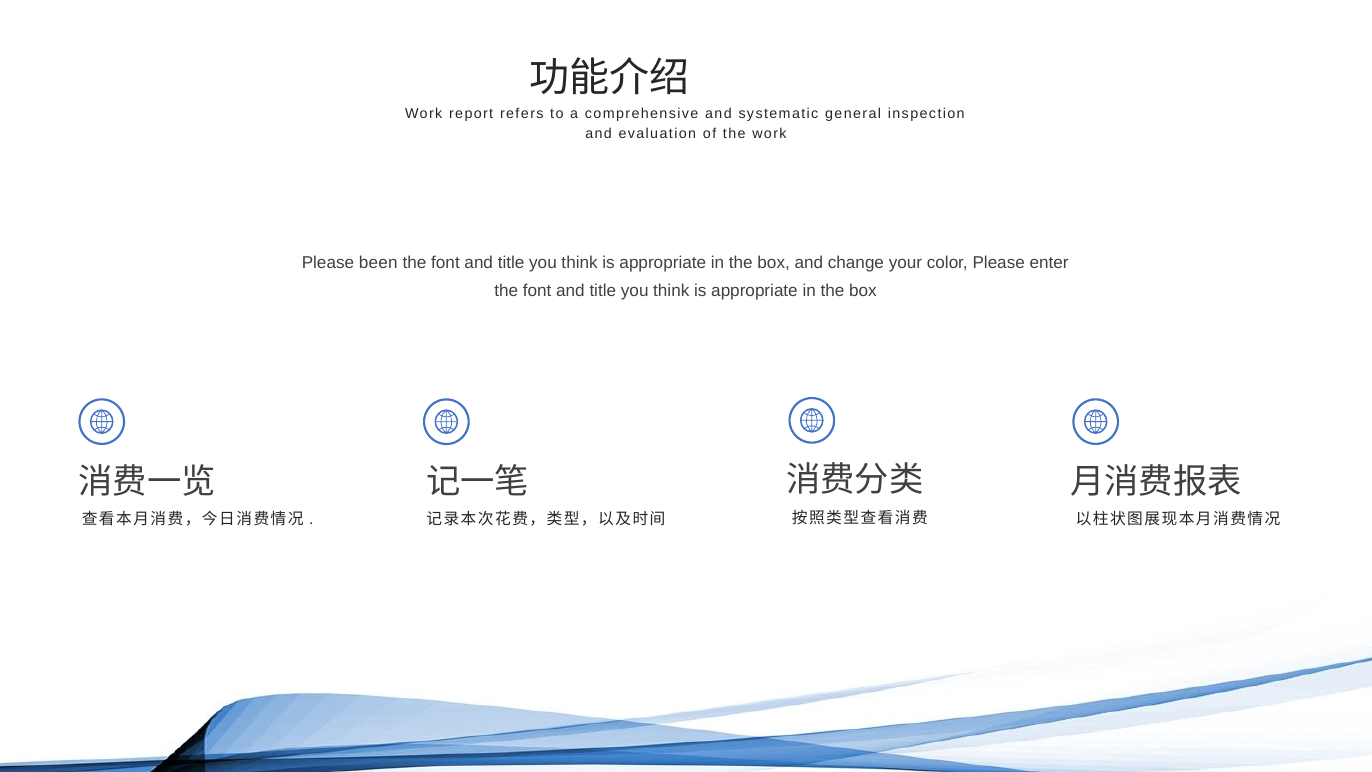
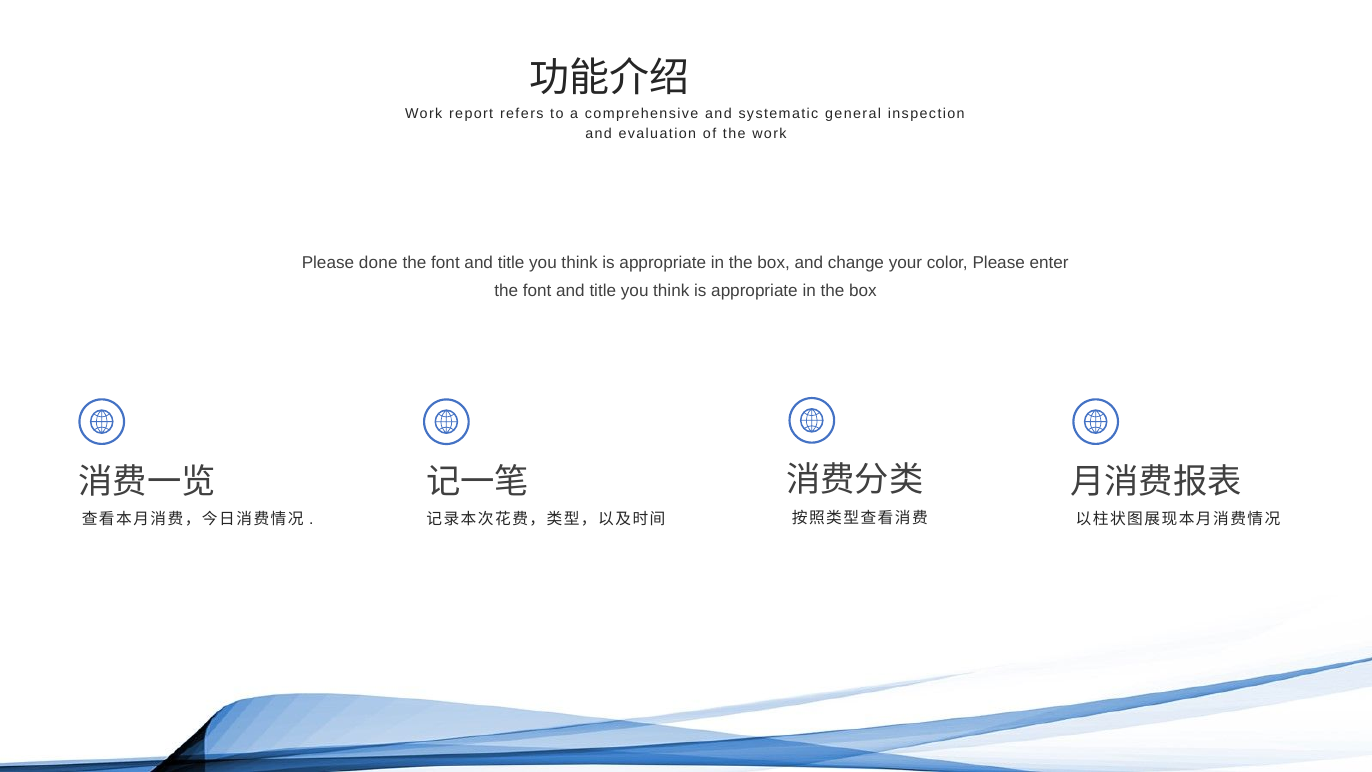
been: been -> done
